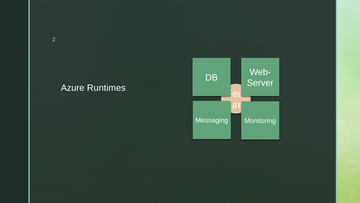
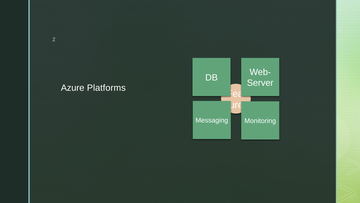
Runtimes: Runtimes -> Platforms
